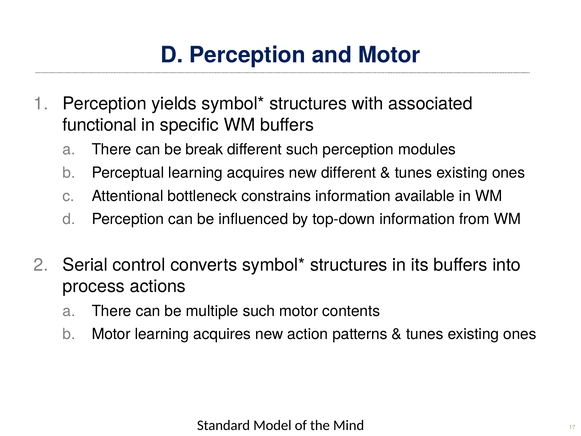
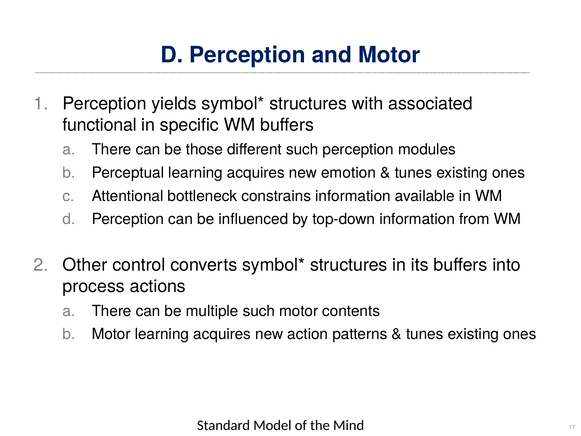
break: break -> those
new different: different -> emotion
Serial: Serial -> Other
